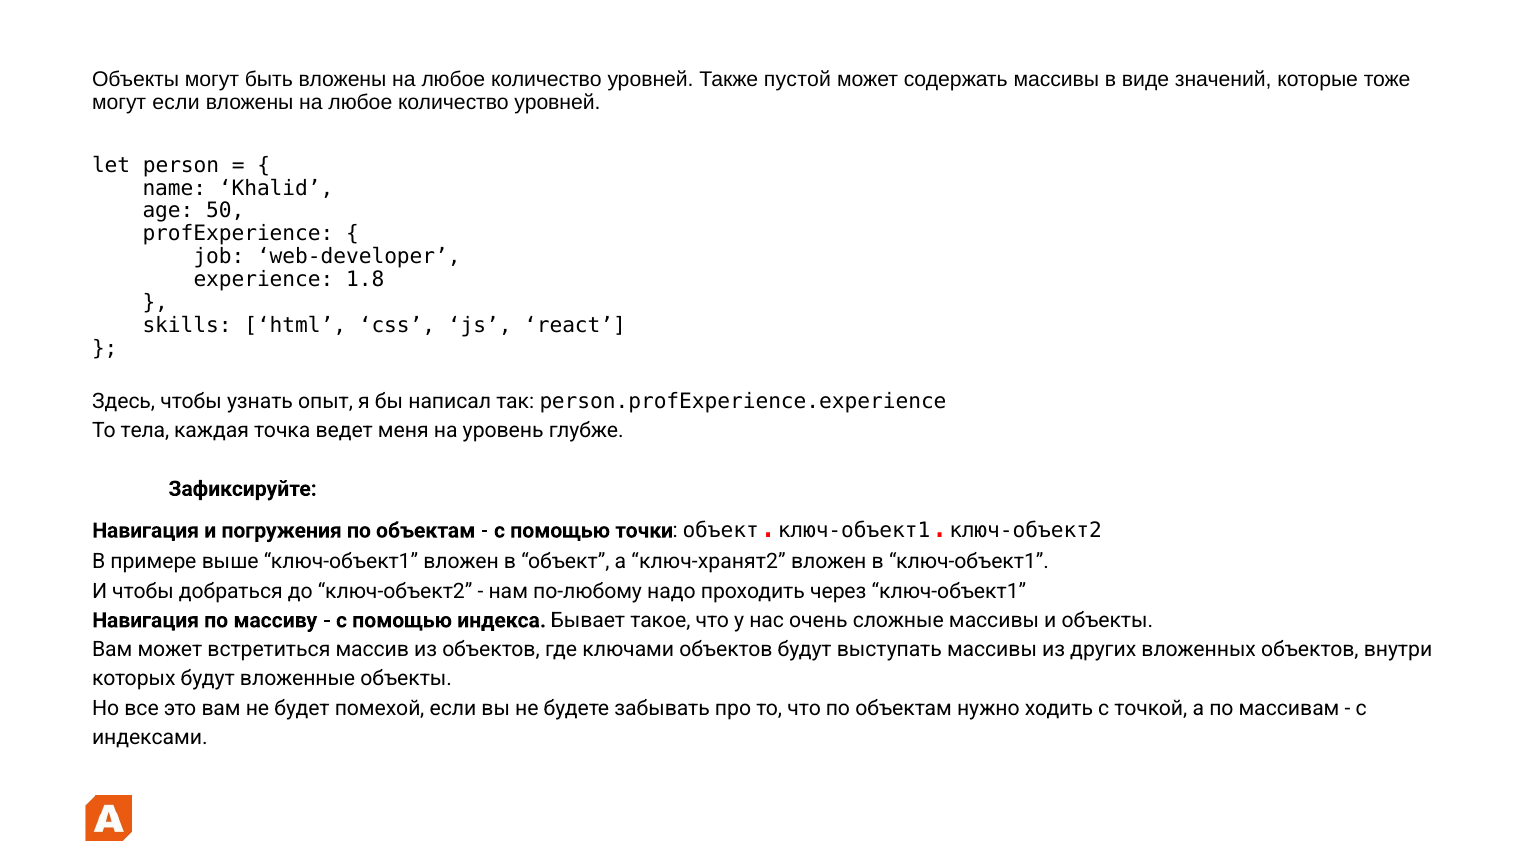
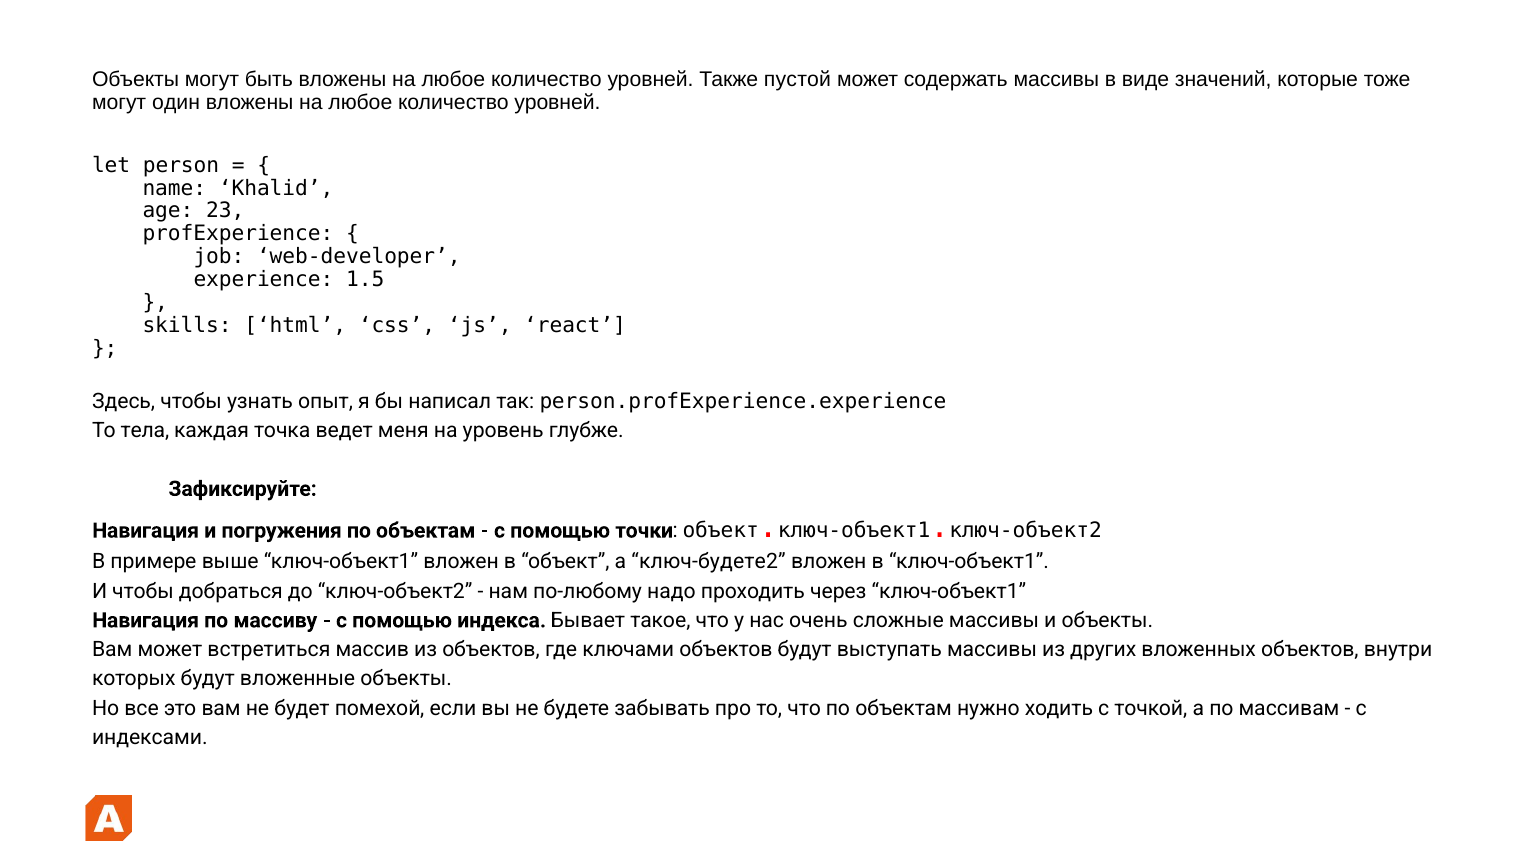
могут если: если -> один
50: 50 -> 23
1.8: 1.8 -> 1.5
ключ-хранят2: ключ-хранят2 -> ключ-будете2
